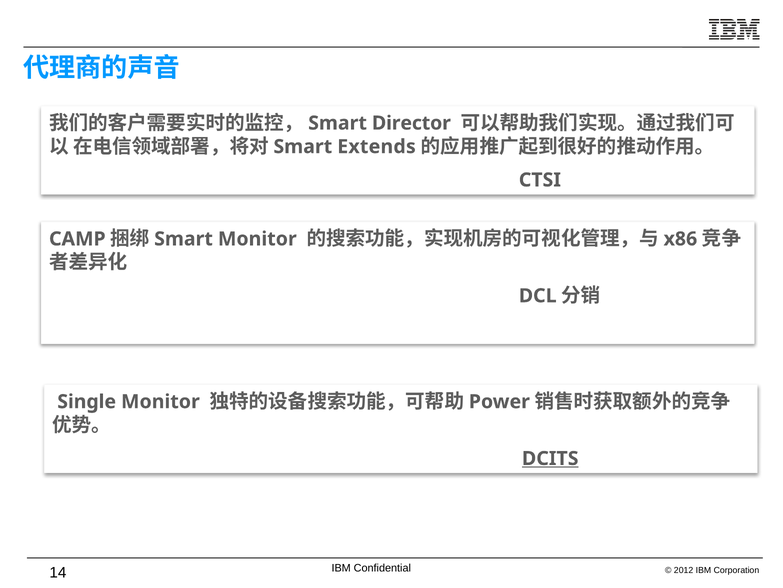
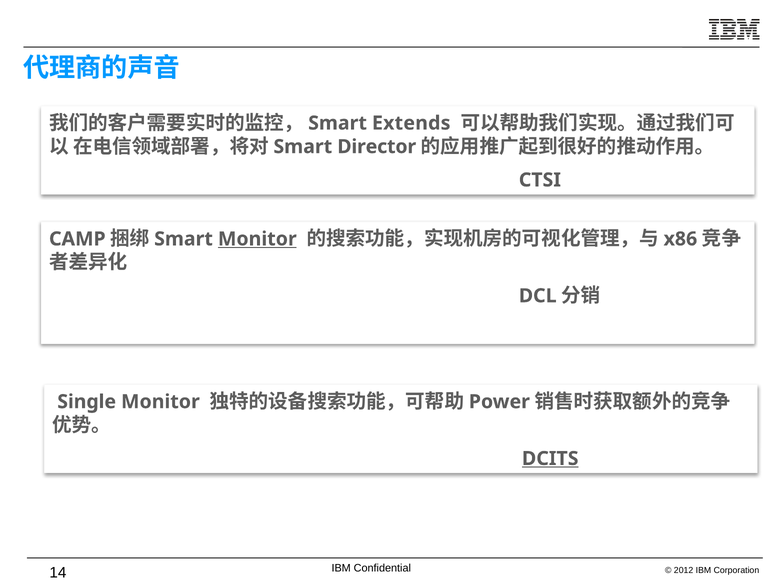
Director: Director -> Extends
Extends: Extends -> Director
Monitor at (257, 239) underline: none -> present
